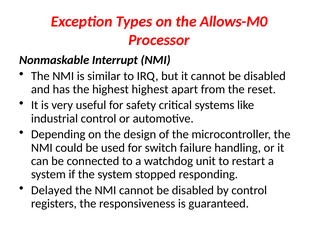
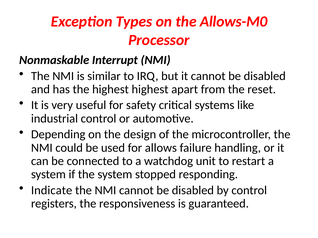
switch: switch -> allows
Delayed: Delayed -> Indicate
